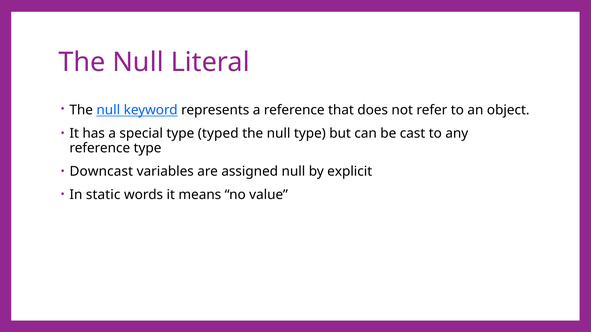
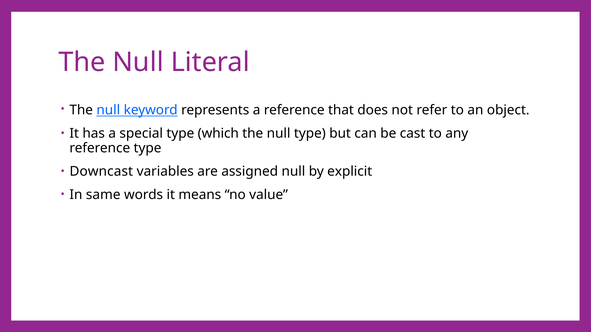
typed: typed -> which
static: static -> same
